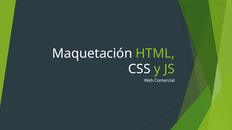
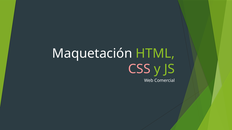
CSS colour: white -> pink
